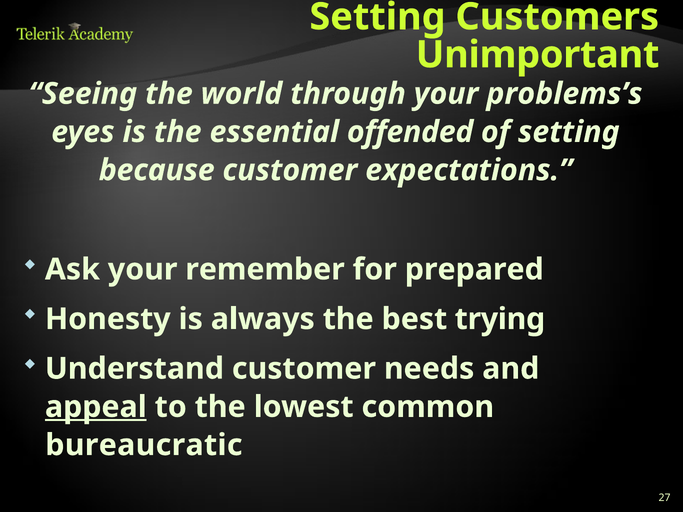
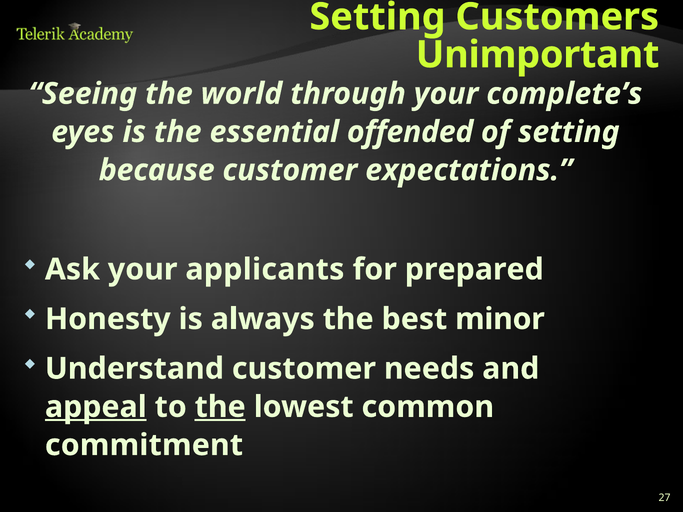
problems’s: problems’s -> complete’s
remember: remember -> applicants
trying: trying -> minor
the at (220, 407) underline: none -> present
bureaucratic: bureaucratic -> commitment
